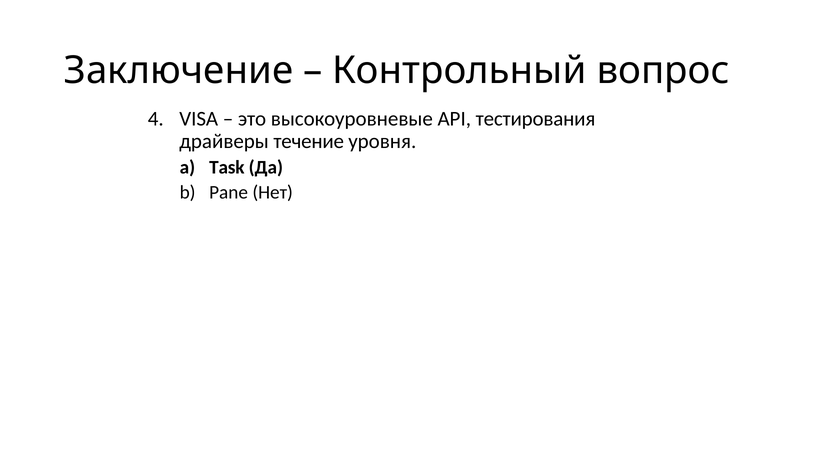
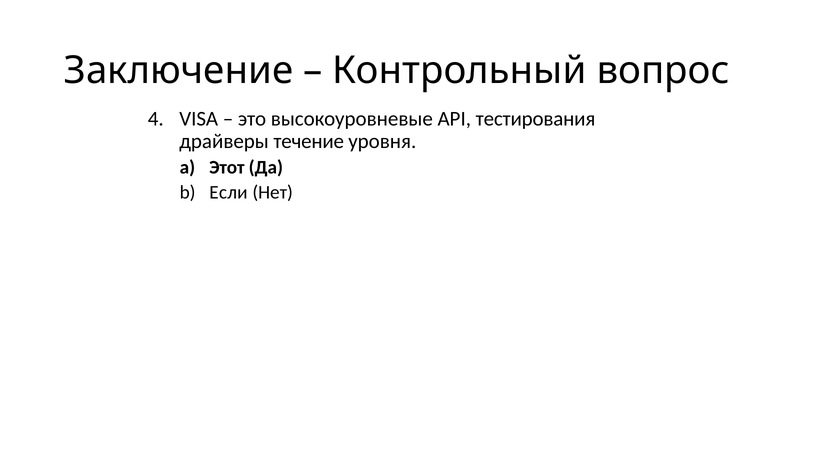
Task: Task -> Этот
Pane: Pane -> Если
